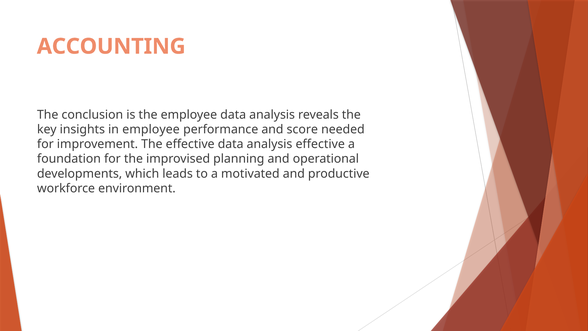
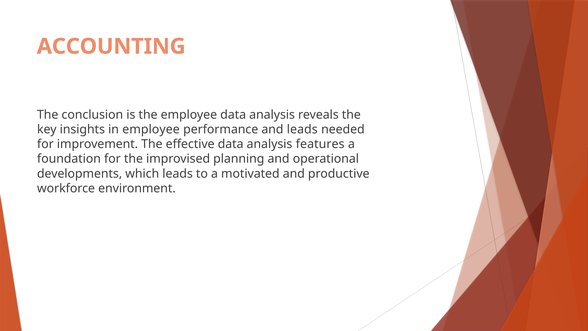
and score: score -> leads
analysis effective: effective -> features
